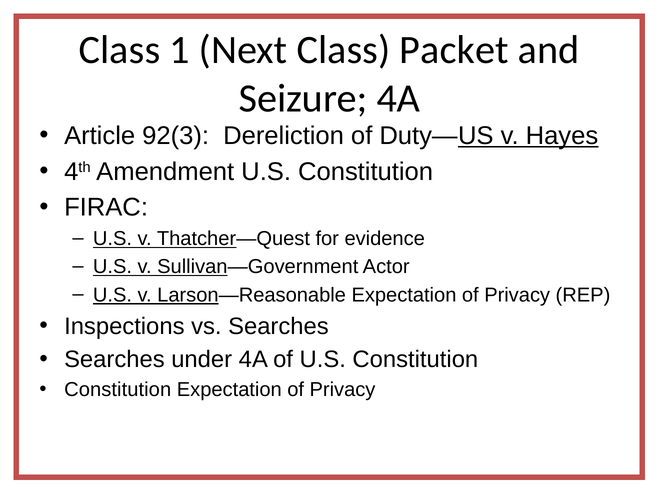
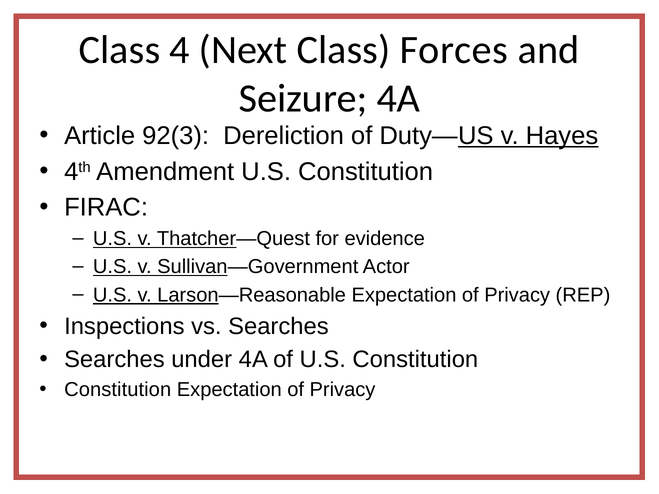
1: 1 -> 4
Packet: Packet -> Forces
